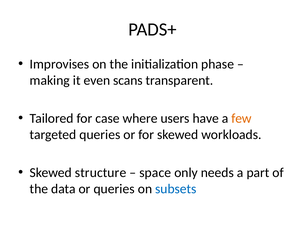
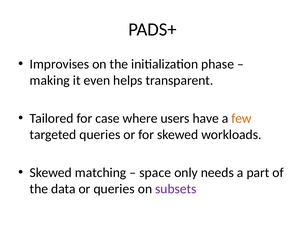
scans: scans -> helps
structure: structure -> matching
subsets colour: blue -> purple
